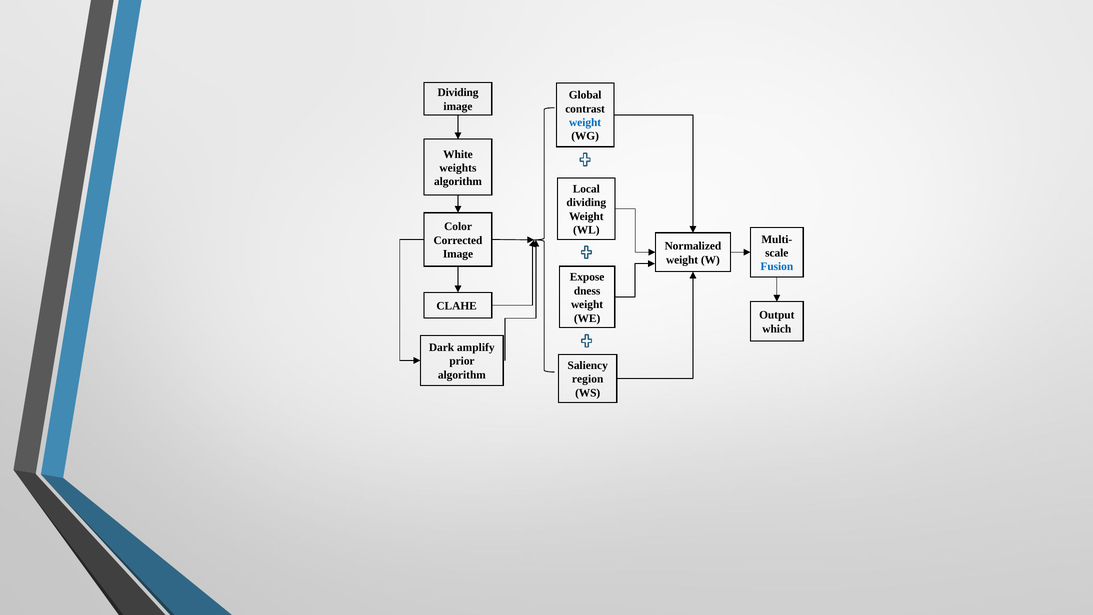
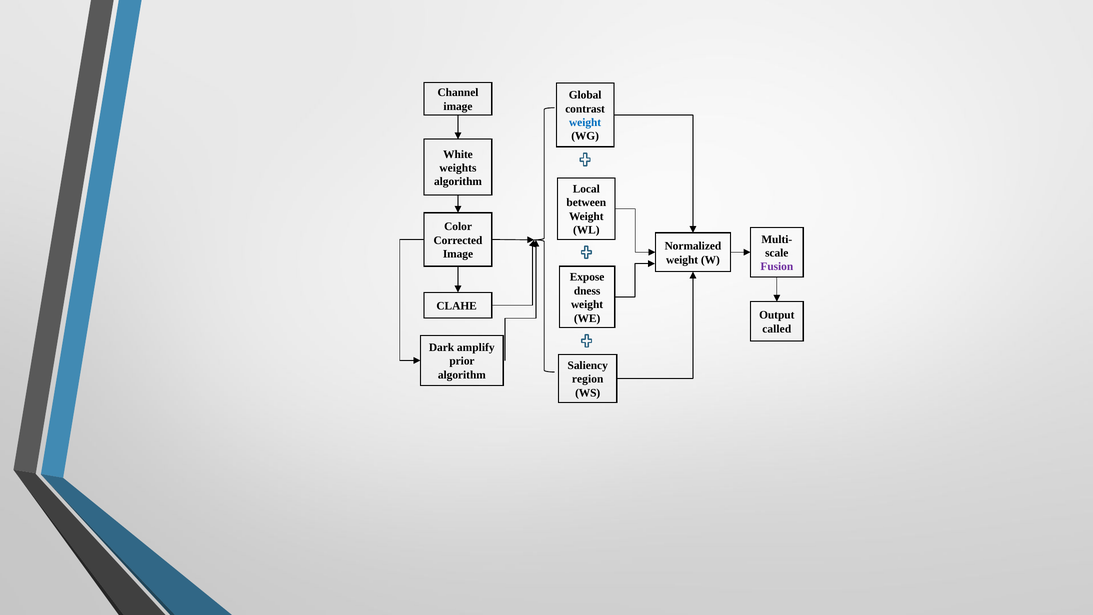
Dividing at (458, 93): Dividing -> Channel
dividing at (586, 203): dividing -> between
Fusion colour: blue -> purple
which: which -> called
